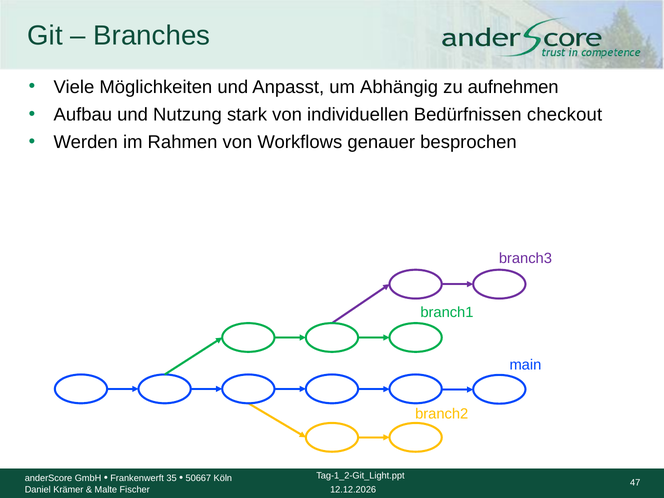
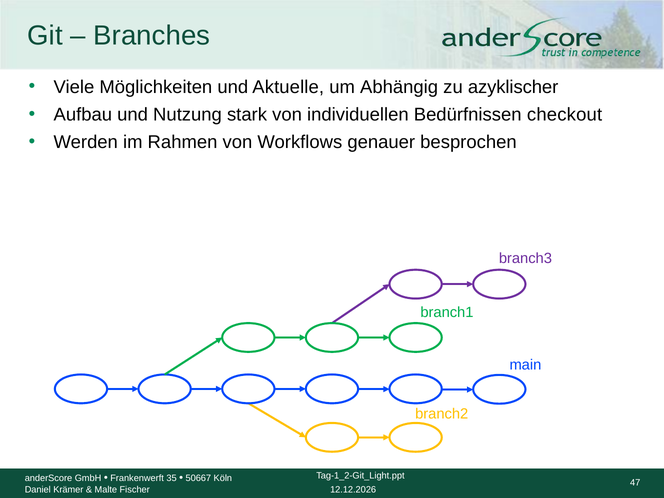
Anpasst: Anpasst -> Aktuelle
aufnehmen: aufnehmen -> azyklischer
